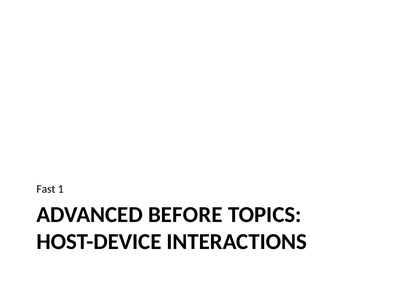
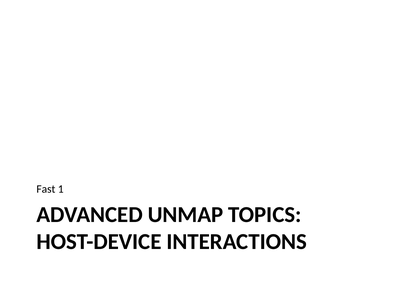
BEFORE: BEFORE -> UNMAP
